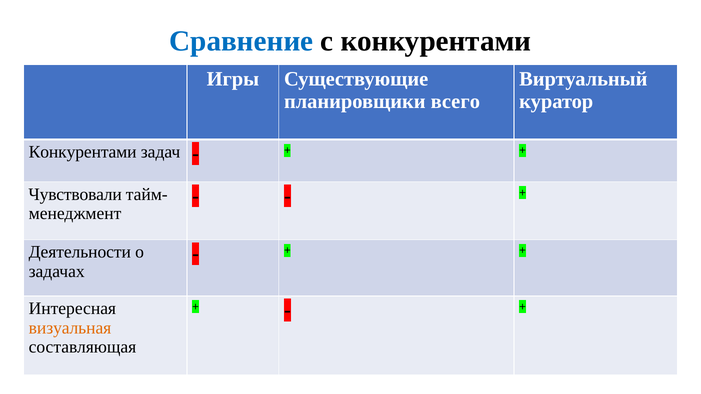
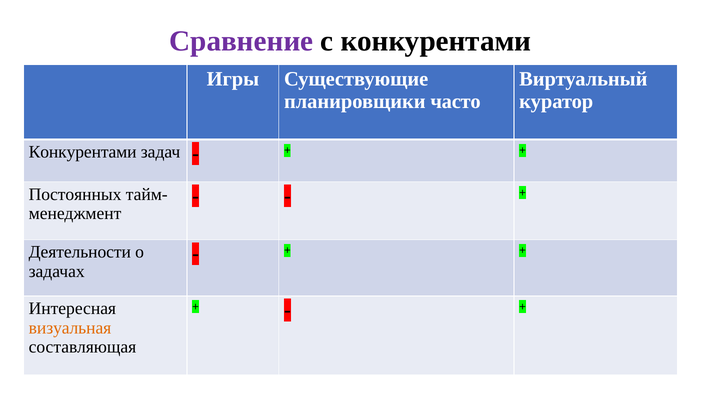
Сравнение colour: blue -> purple
всего: всего -> часто
Чувствовали: Чувствовали -> Постоянных
